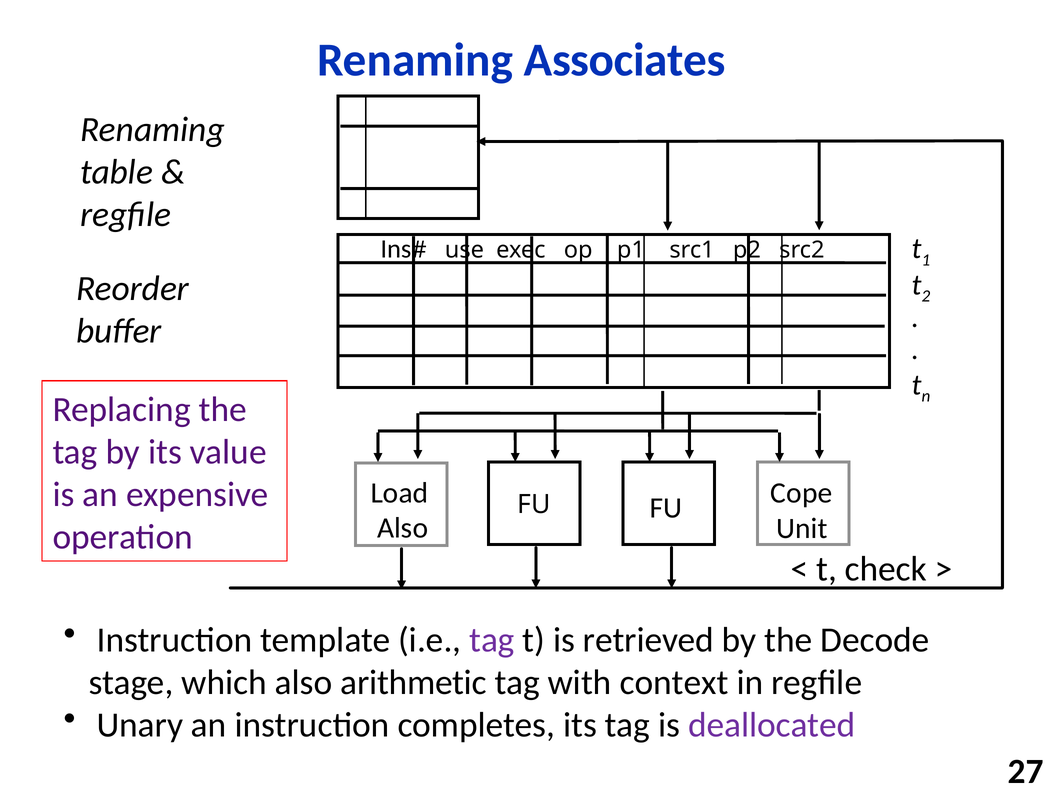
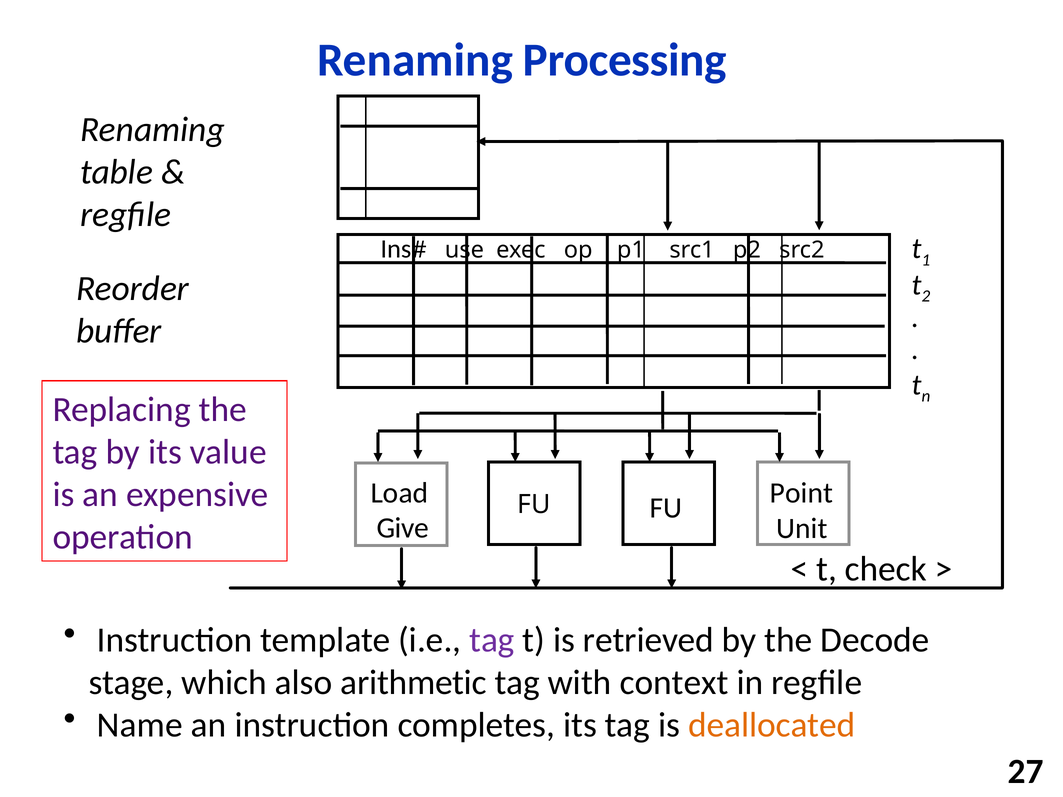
Associates: Associates -> Processing
Cope: Cope -> Point
Also at (403, 528): Also -> Give
Unary: Unary -> Name
deallocated colour: purple -> orange
